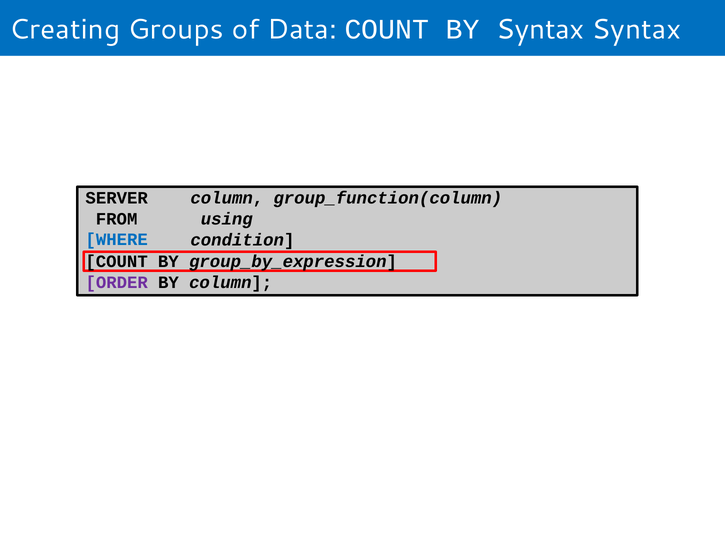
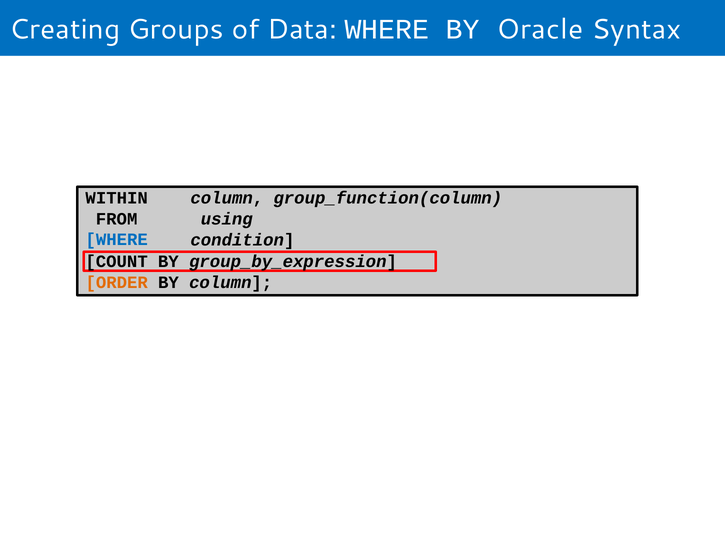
Data COUNT: COUNT -> WHERE
BY Syntax: Syntax -> Oracle
SERVER: SERVER -> WITHIN
ORDER colour: purple -> orange
